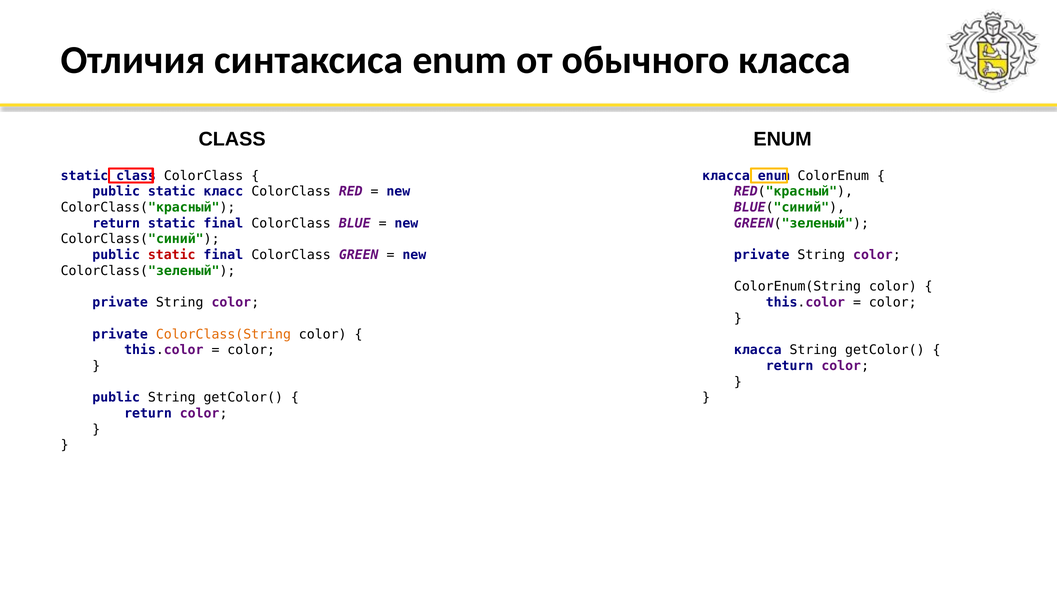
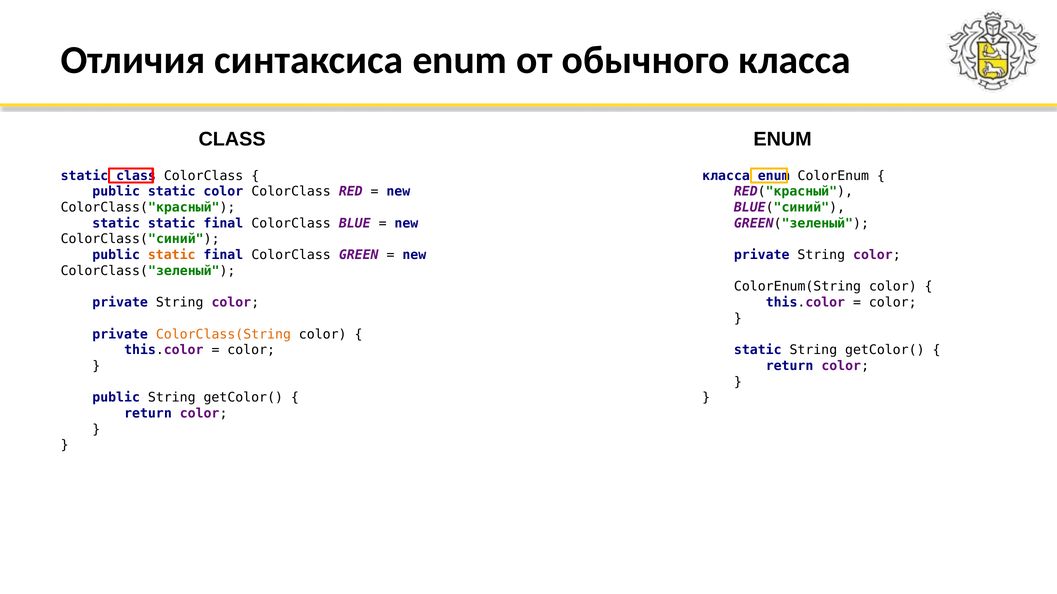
static класс: класс -> color
return at (116, 223): return -> static
static at (172, 255) colour: red -> orange
класса at (758, 350): класса -> static
